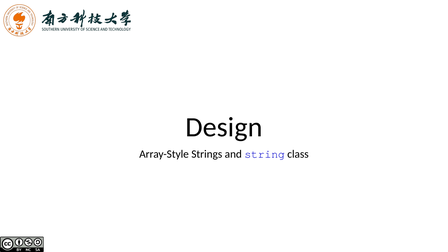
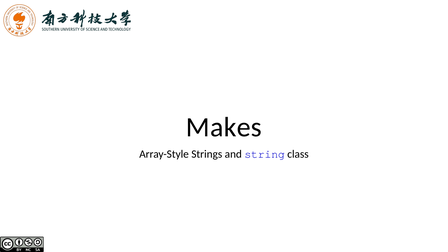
Design: Design -> Makes
